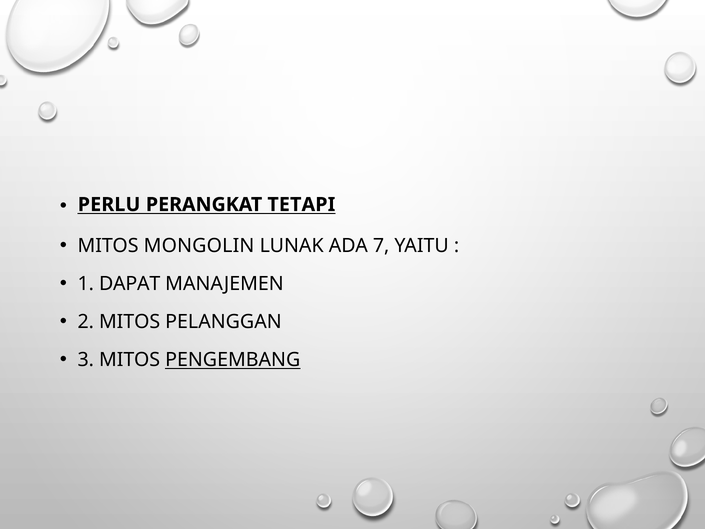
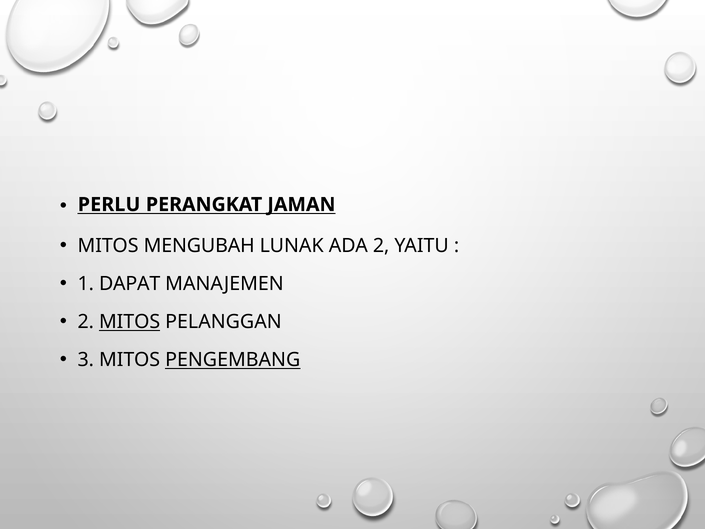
TETAPI: TETAPI -> JAMAN
MONGOLIN: MONGOLIN -> MENGUBAH
ADA 7: 7 -> 2
MITOS at (130, 322) underline: none -> present
